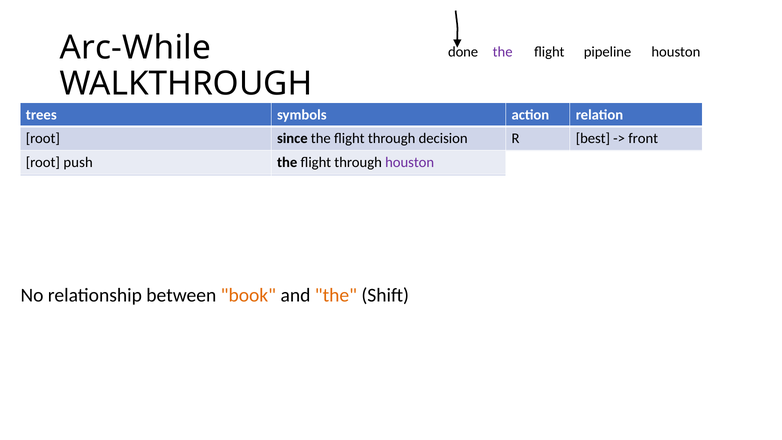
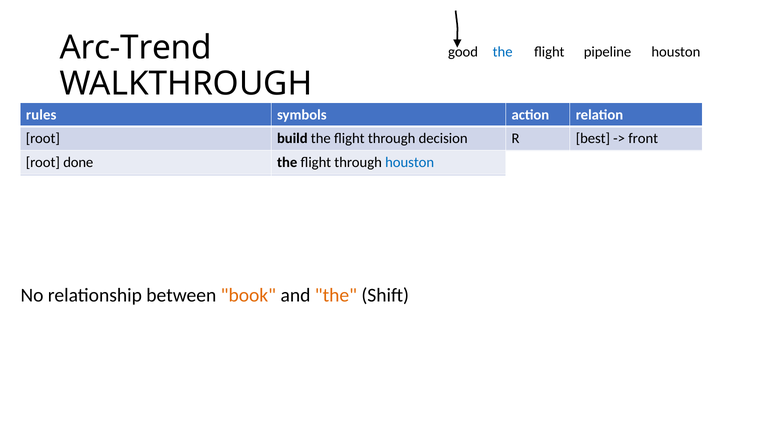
Arc-While: Arc-While -> Arc-Trend
done at (463, 52): done -> good
the at (503, 52) colour: purple -> blue
trees: trees -> rules
since: since -> build
push at (78, 162): push -> done
houston at (410, 162) colour: purple -> blue
